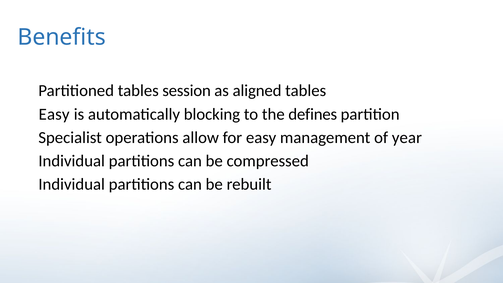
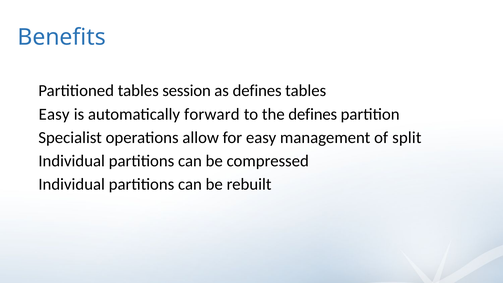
as aligned: aligned -> defines
blocking: blocking -> forward
year: year -> split
